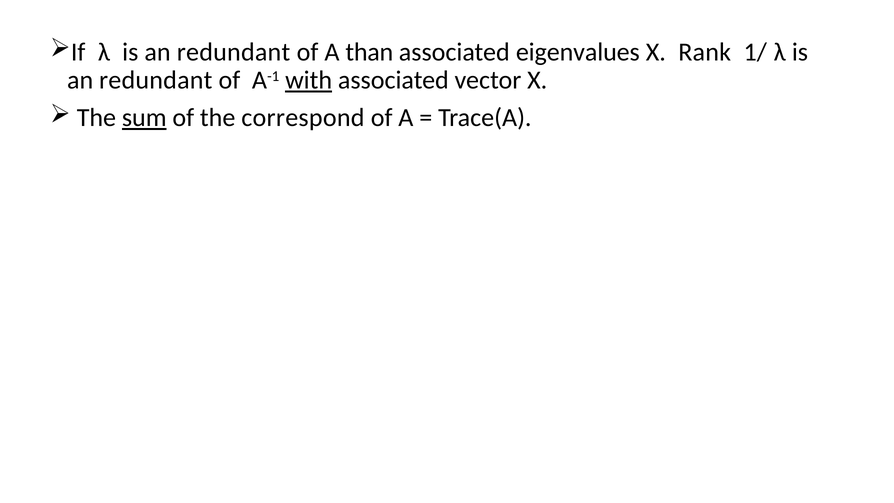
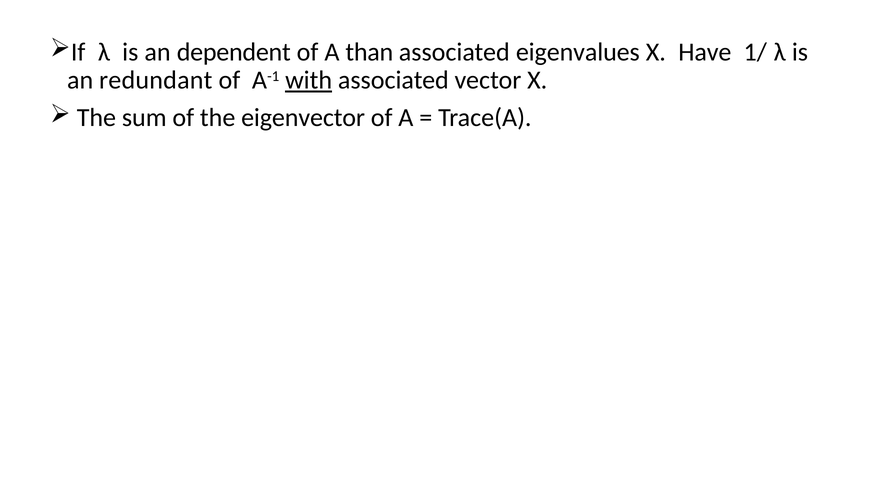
redundant at (234, 52): redundant -> dependent
Rank: Rank -> Have
sum underline: present -> none
correspond: correspond -> eigenvector
